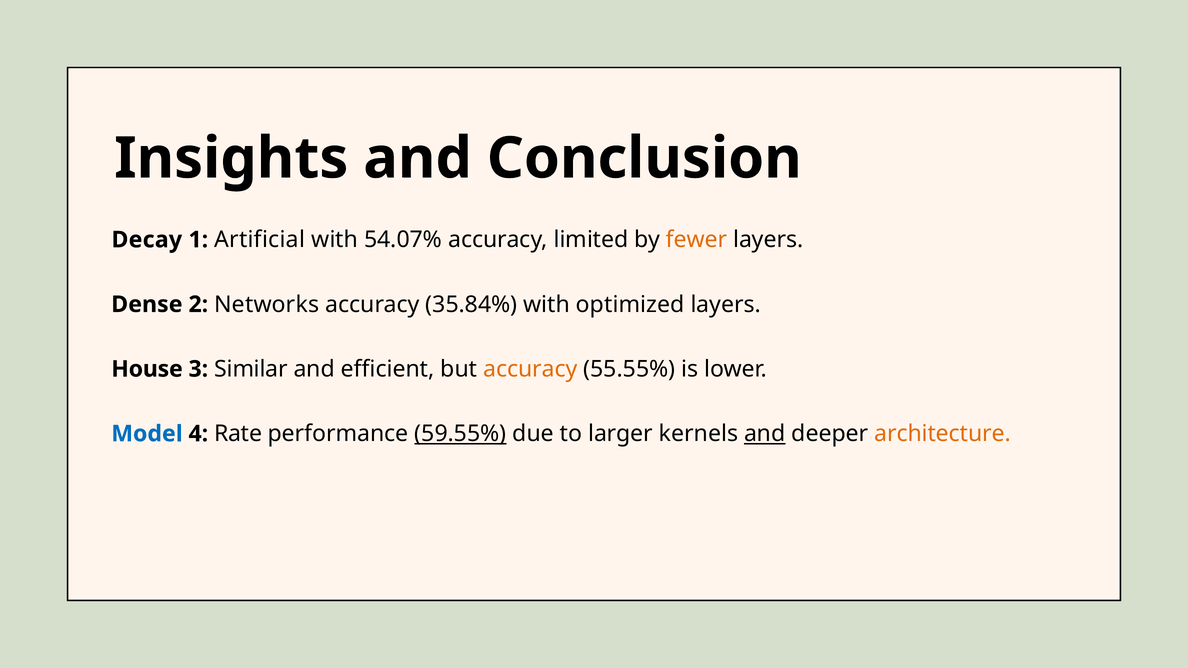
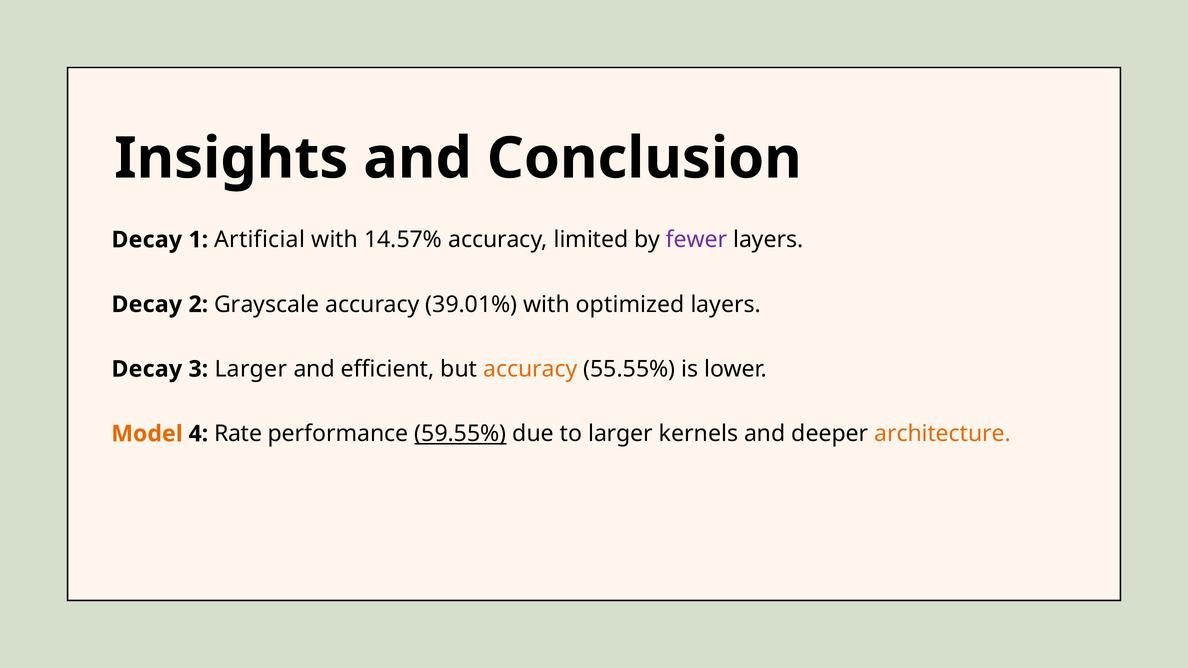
54.07%: 54.07% -> 14.57%
fewer colour: orange -> purple
Dense at (147, 305): Dense -> Decay
Networks: Networks -> Grayscale
35.84%: 35.84% -> 39.01%
House at (147, 369): House -> Decay
3 Similar: Similar -> Larger
Model colour: blue -> orange
and at (765, 434) underline: present -> none
